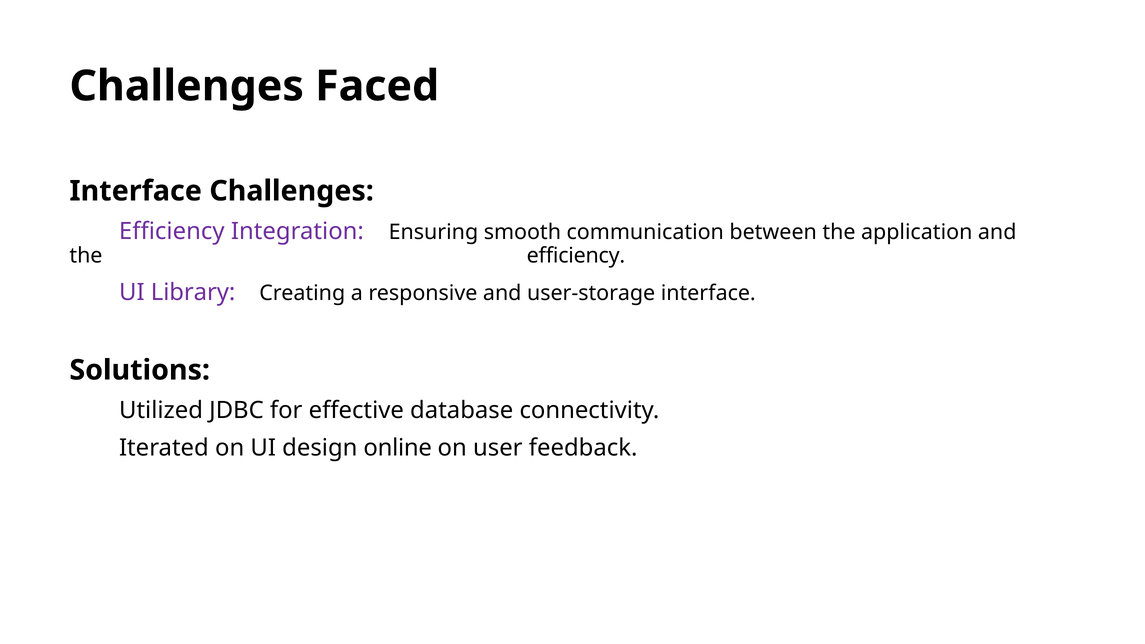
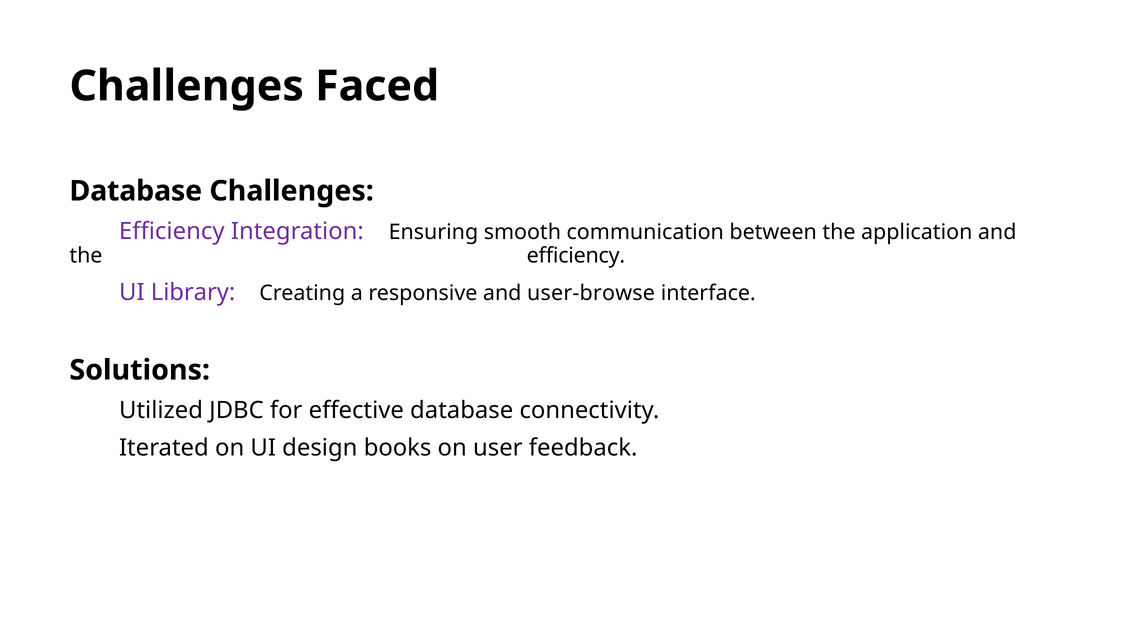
Interface at (136, 191): Interface -> Database
user-storage: user-storage -> user-browse
online: online -> books
